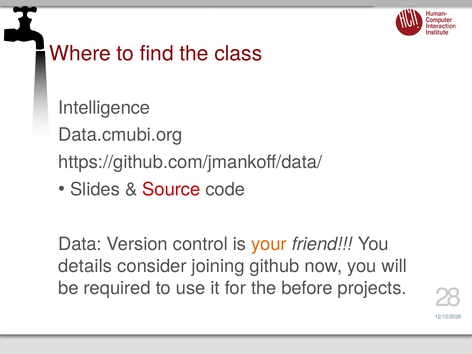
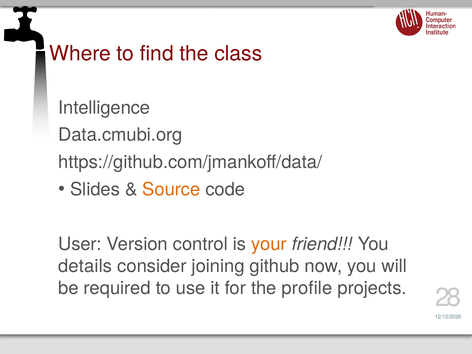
Source colour: red -> orange
Data: Data -> User
before: before -> profile
